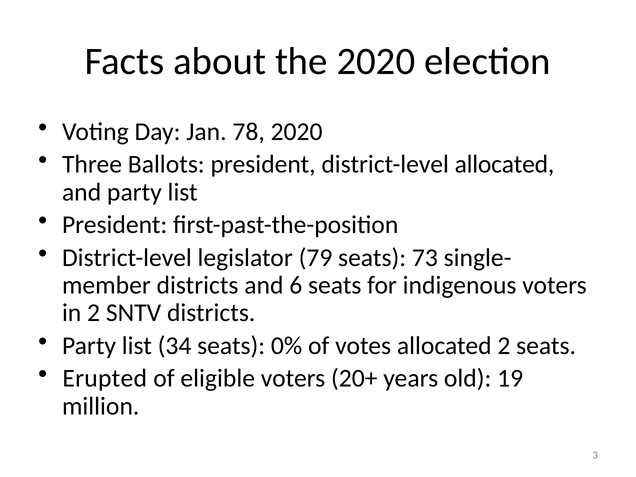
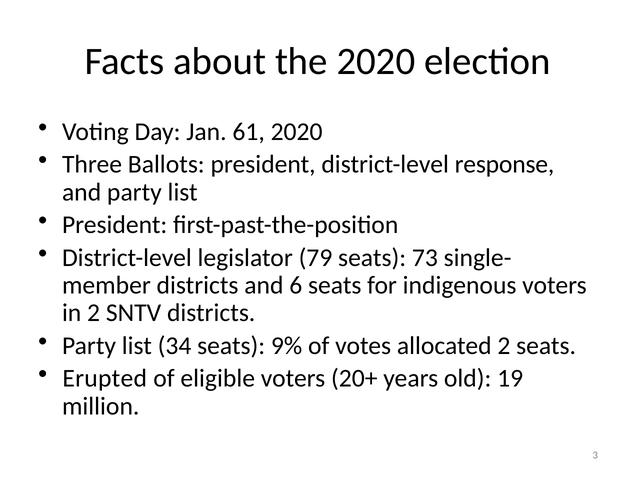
78: 78 -> 61
district-level allocated: allocated -> response
0%: 0% -> 9%
